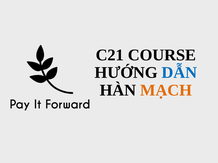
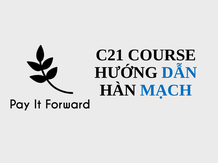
MẠCH colour: orange -> blue
